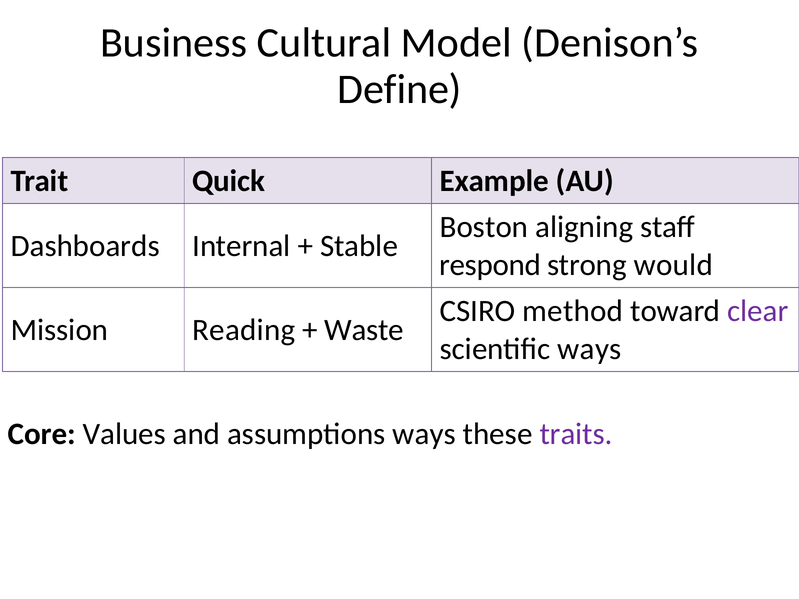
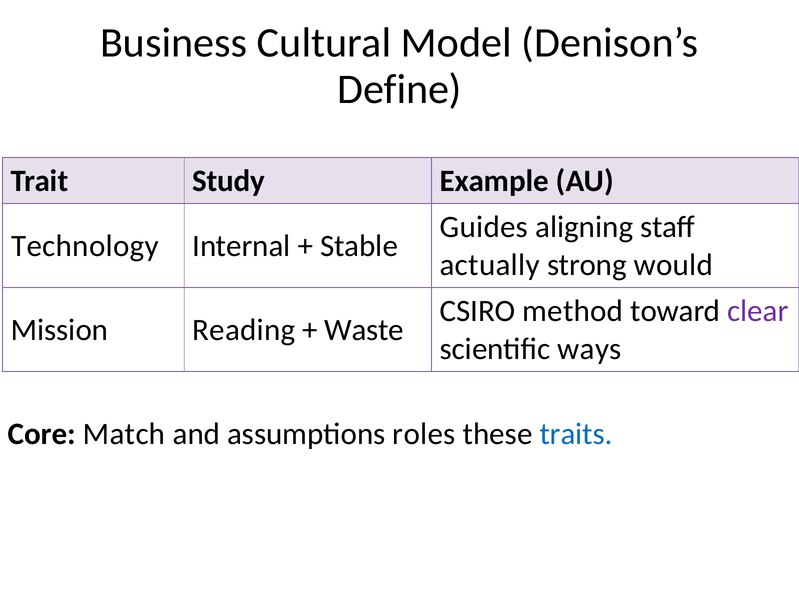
Quick: Quick -> Study
Boston: Boston -> Guides
Dashboards: Dashboards -> Technology
respond: respond -> actually
Values: Values -> Match
assumptions ways: ways -> roles
traits colour: purple -> blue
